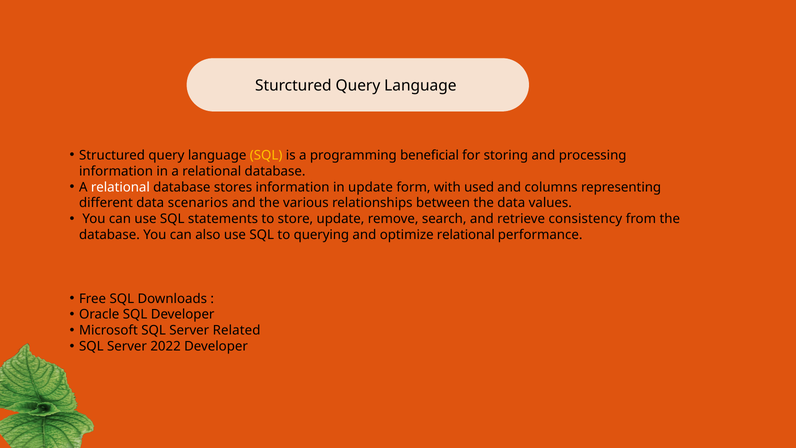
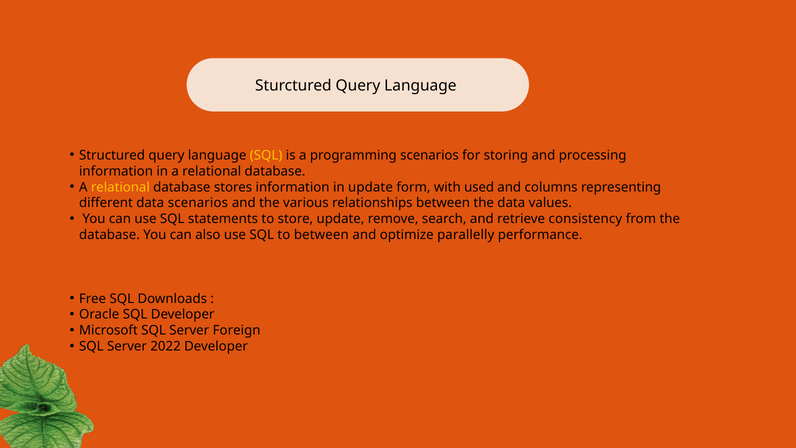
programming beneficial: beneficial -> scenarios
relational at (120, 187) colour: white -> yellow
to querying: querying -> between
optimize relational: relational -> parallelly
Related: Related -> Foreign
